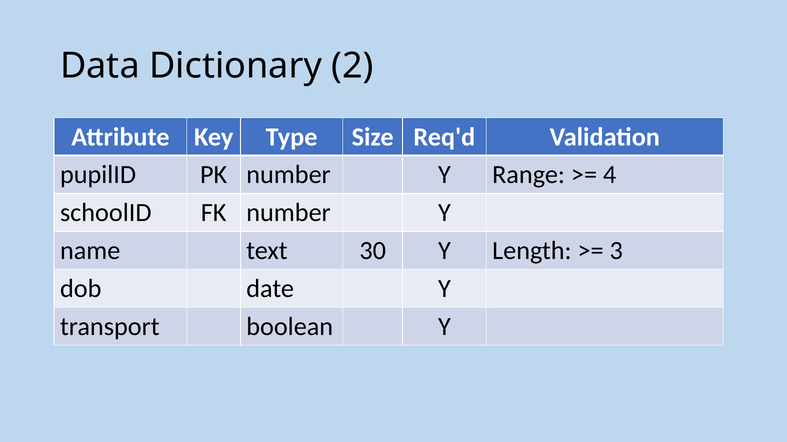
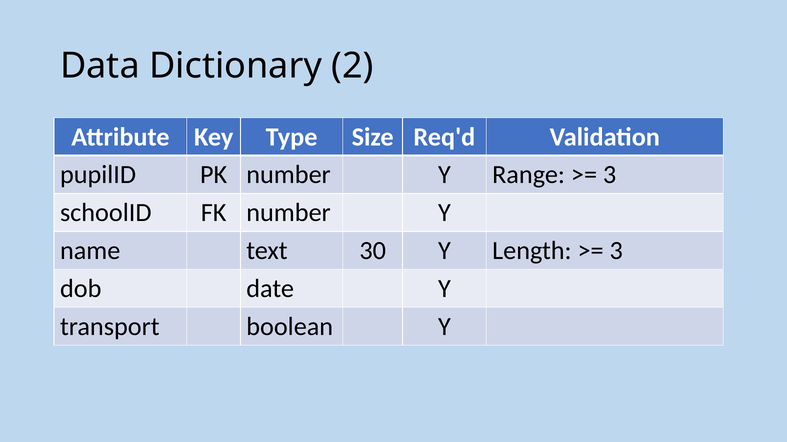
4 at (610, 175): 4 -> 3
